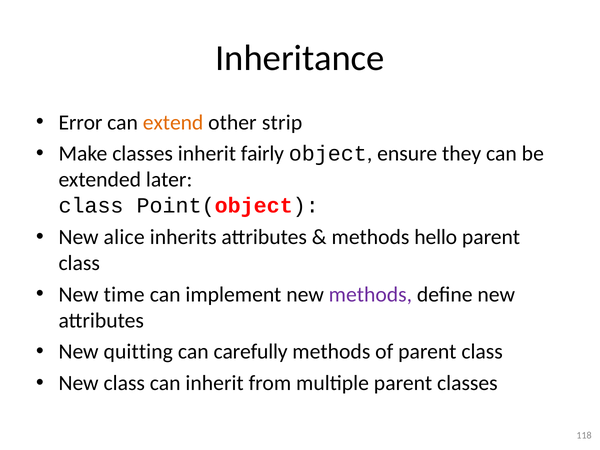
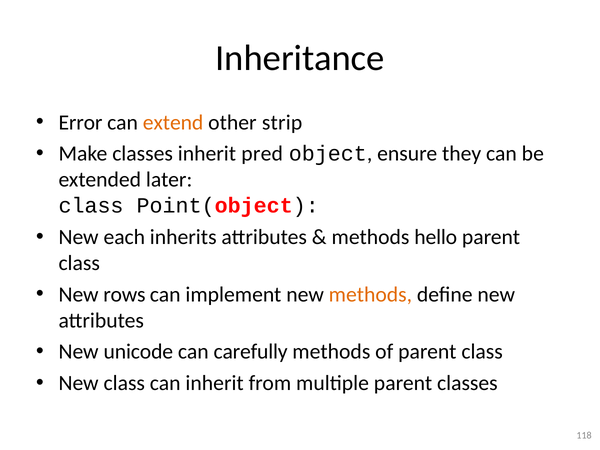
fairly: fairly -> pred
alice: alice -> each
time: time -> rows
methods at (370, 294) colour: purple -> orange
quitting: quitting -> unicode
